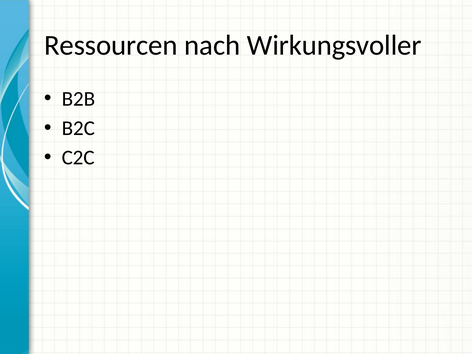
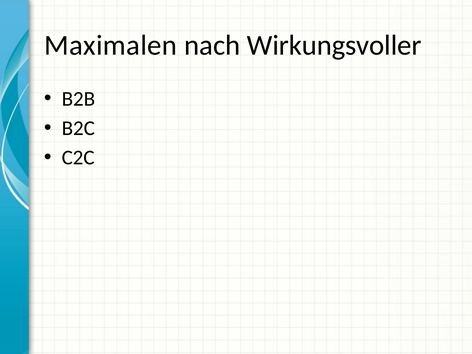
Ressourcen: Ressourcen -> Maximalen
